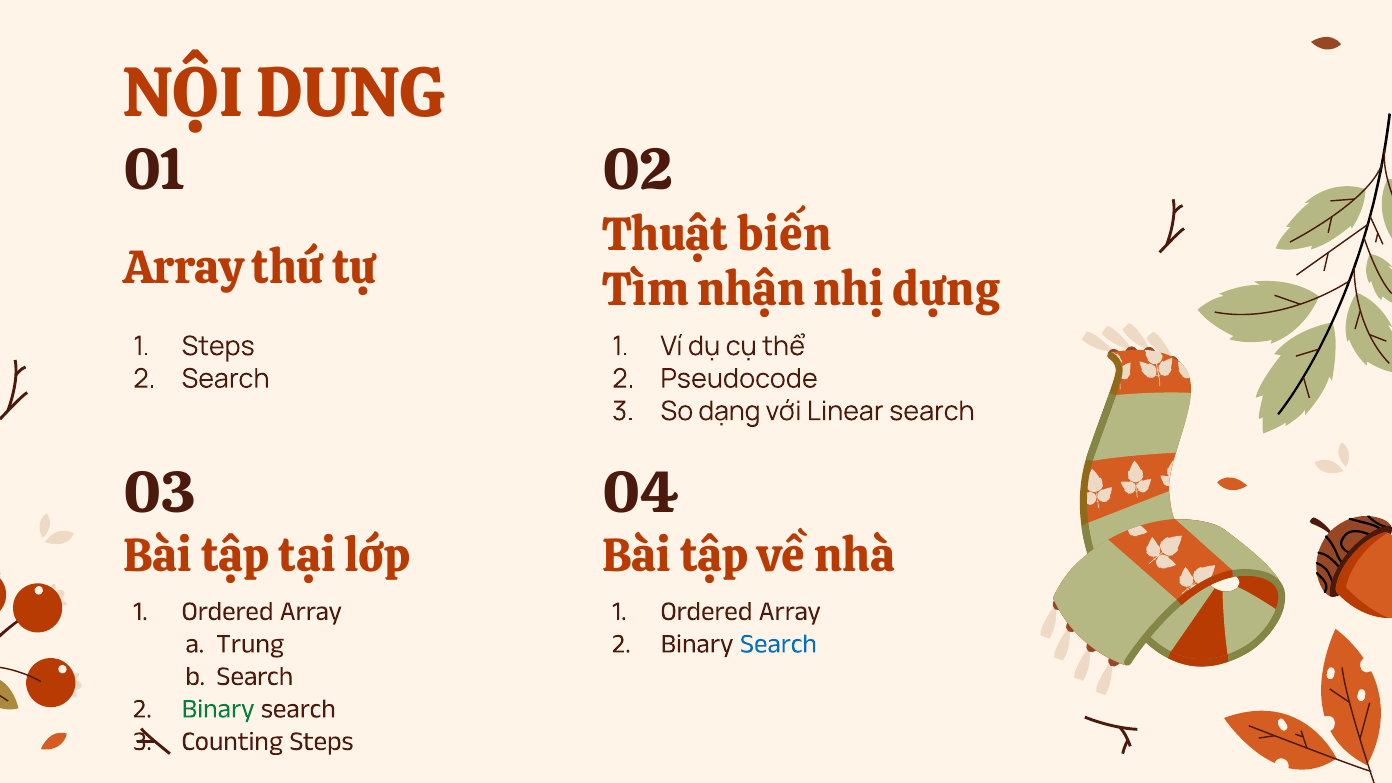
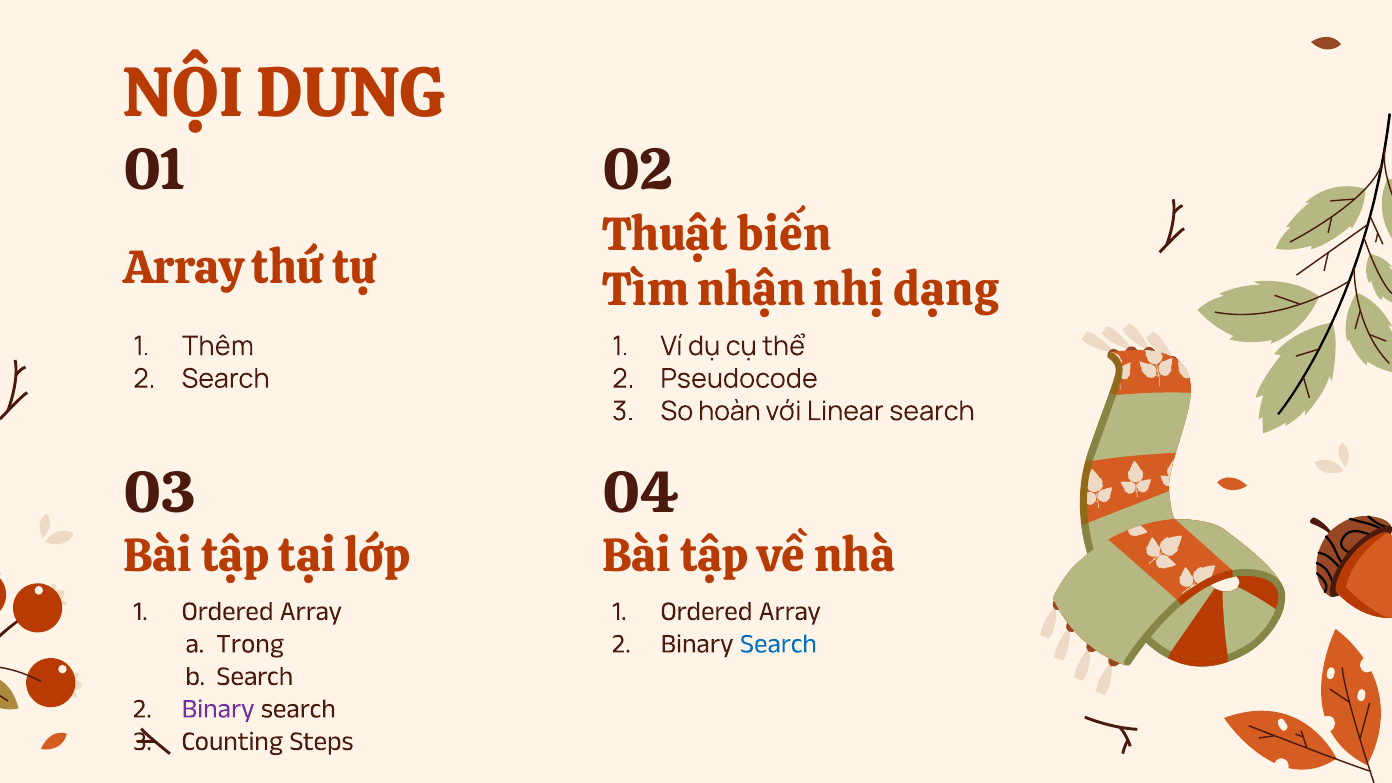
dựng: dựng -> dạng
Steps at (218, 346): Steps -> Thêm
dạng: dạng -> hoàn
Trung: Trung -> Trong
Binary at (218, 709) colour: green -> purple
